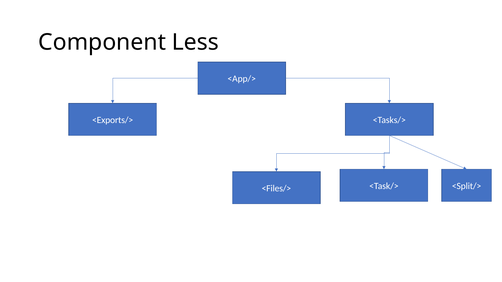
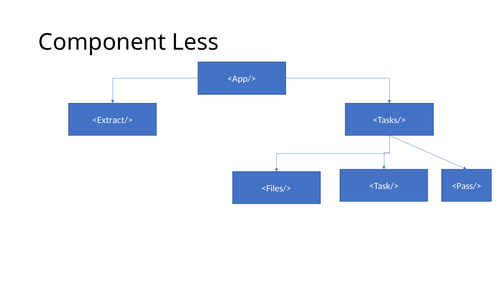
<Exports/>: <Exports/> -> <Extract/>
<Split/>: <Split/> -> <Pass/>
